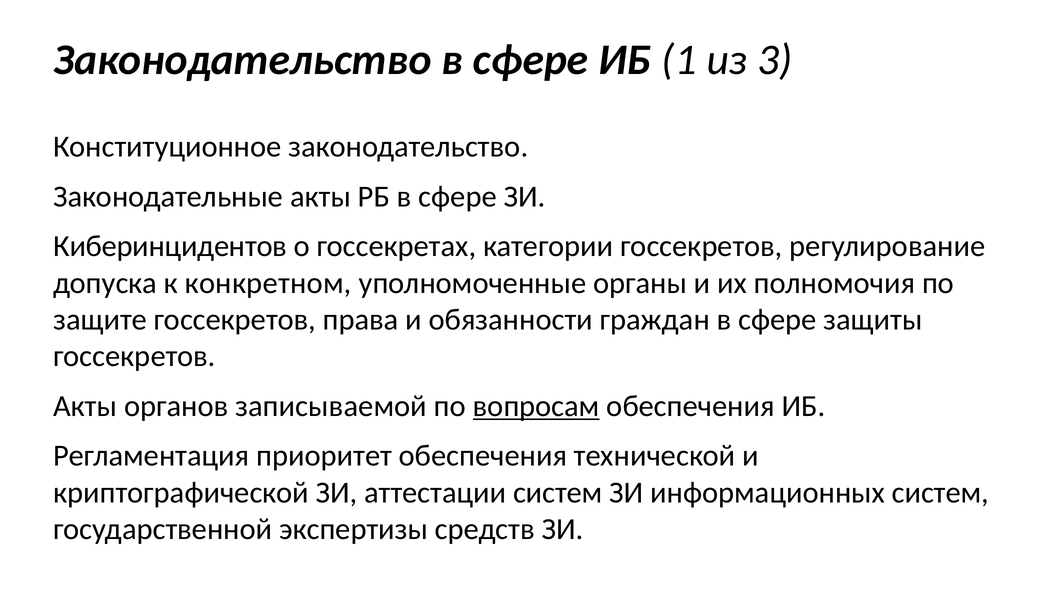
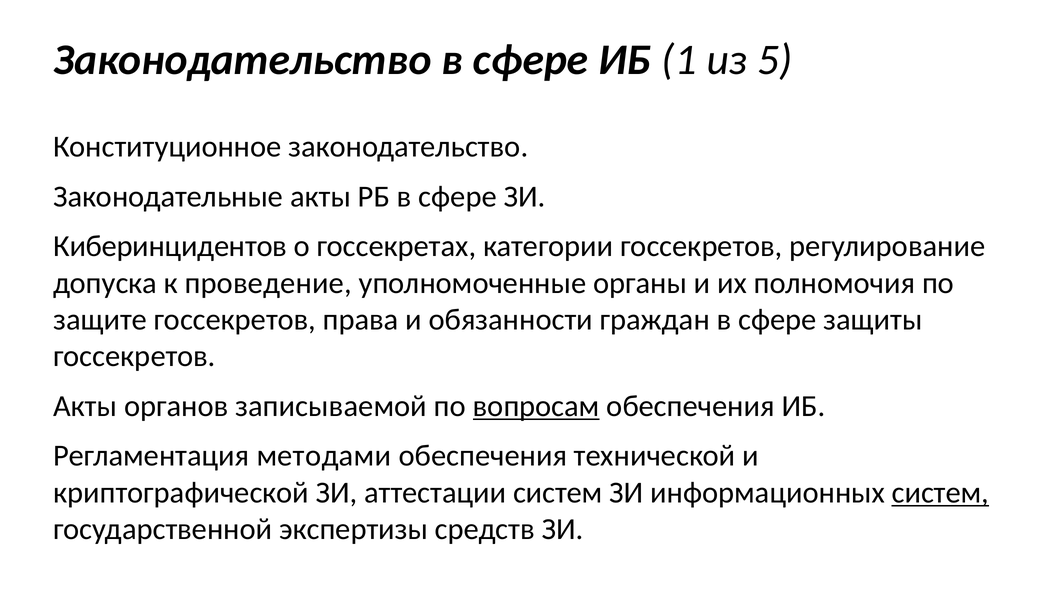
3: 3 -> 5
конкретном: конкретном -> проведение
приоритет: приоритет -> методами
систем at (940, 493) underline: none -> present
